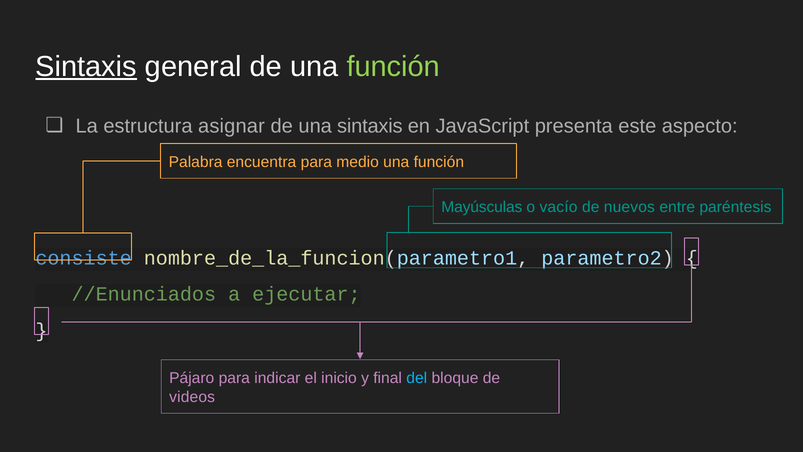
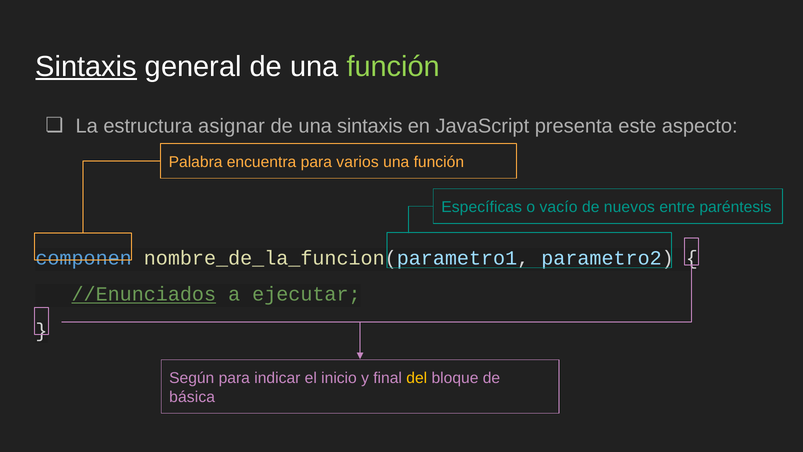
medio: medio -> varios
Mayúsculas: Mayúsculas -> Específicas
consiste: consiste -> componen
//Enunciados underline: none -> present
Pájaro: Pájaro -> Según
del colour: light blue -> yellow
videos: videos -> básica
